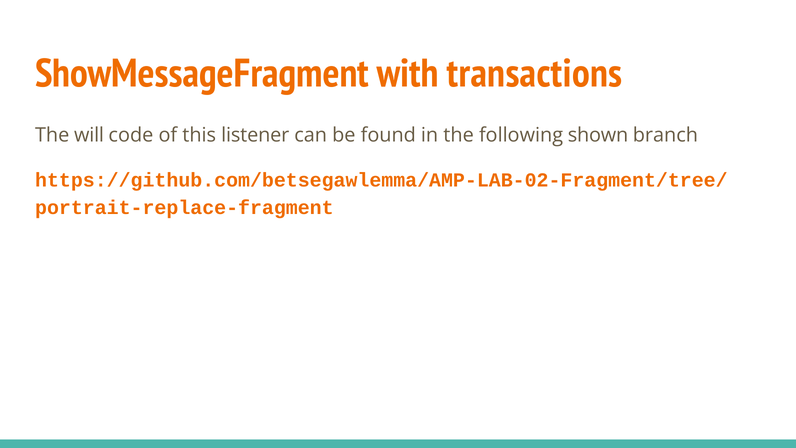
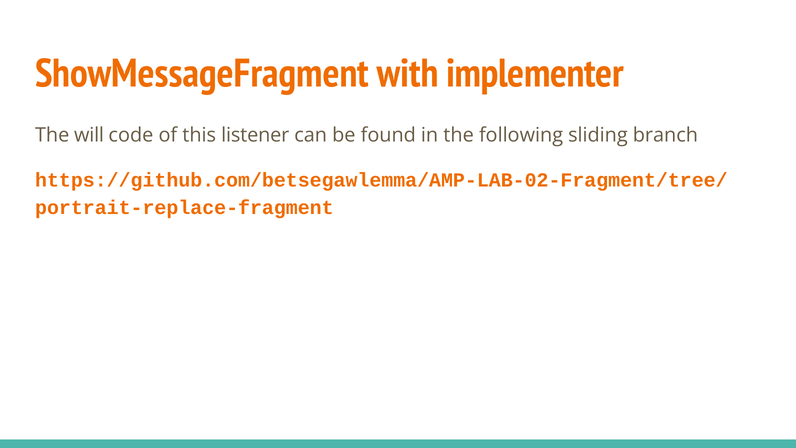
transactions: transactions -> implementer
shown: shown -> sliding
